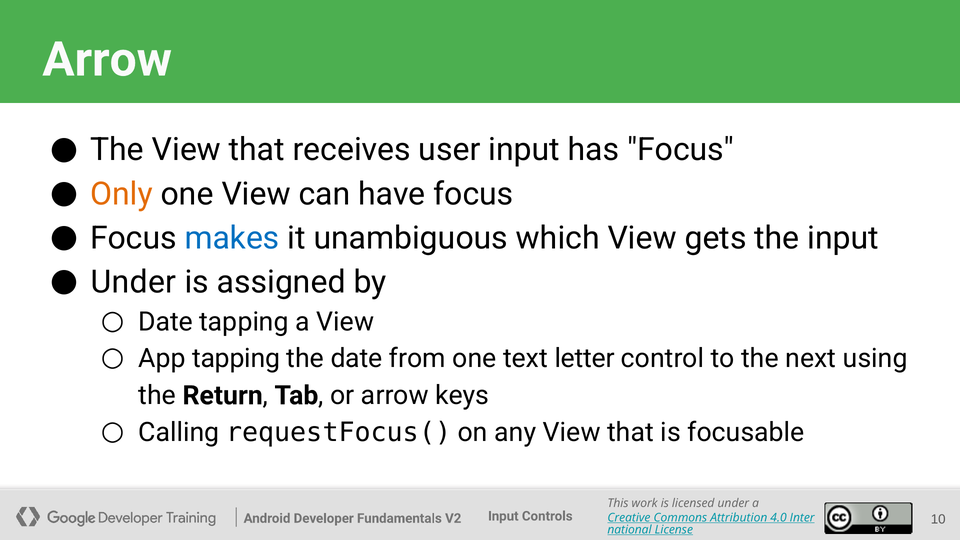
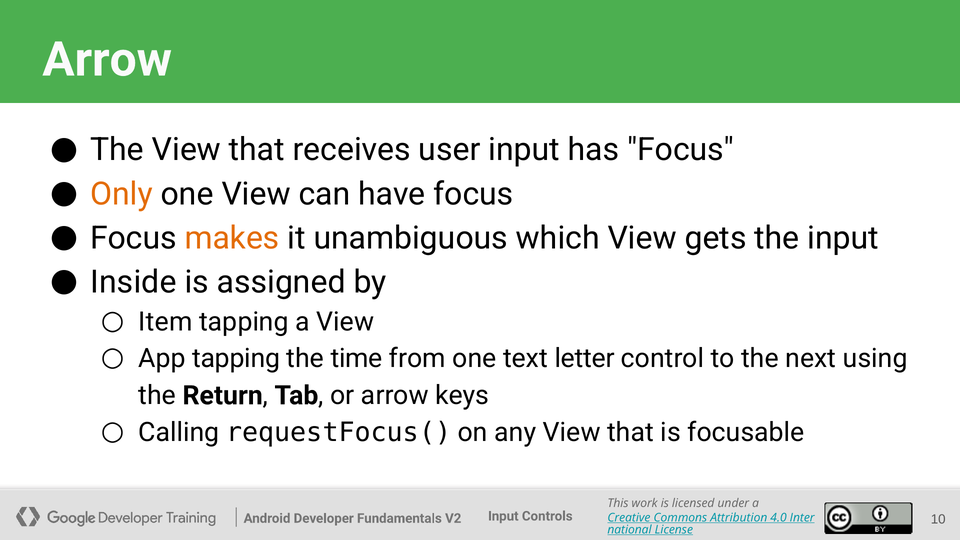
makes colour: blue -> orange
Under at (133, 282): Under -> Inside
Date at (166, 322): Date -> Item
the date: date -> time
